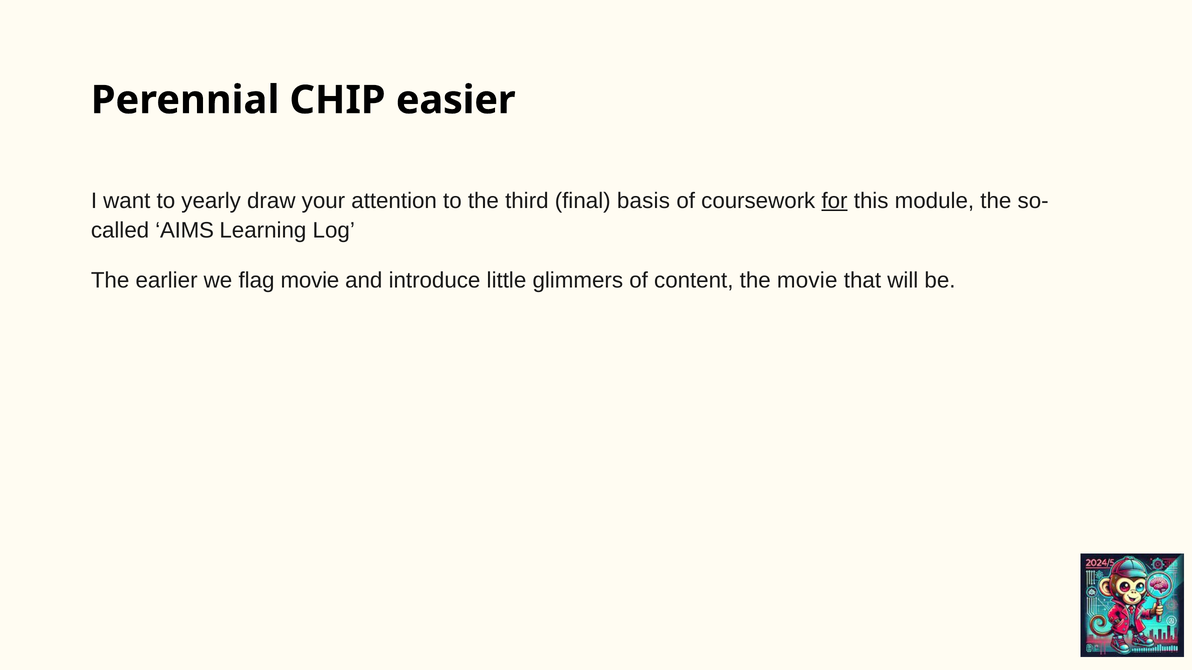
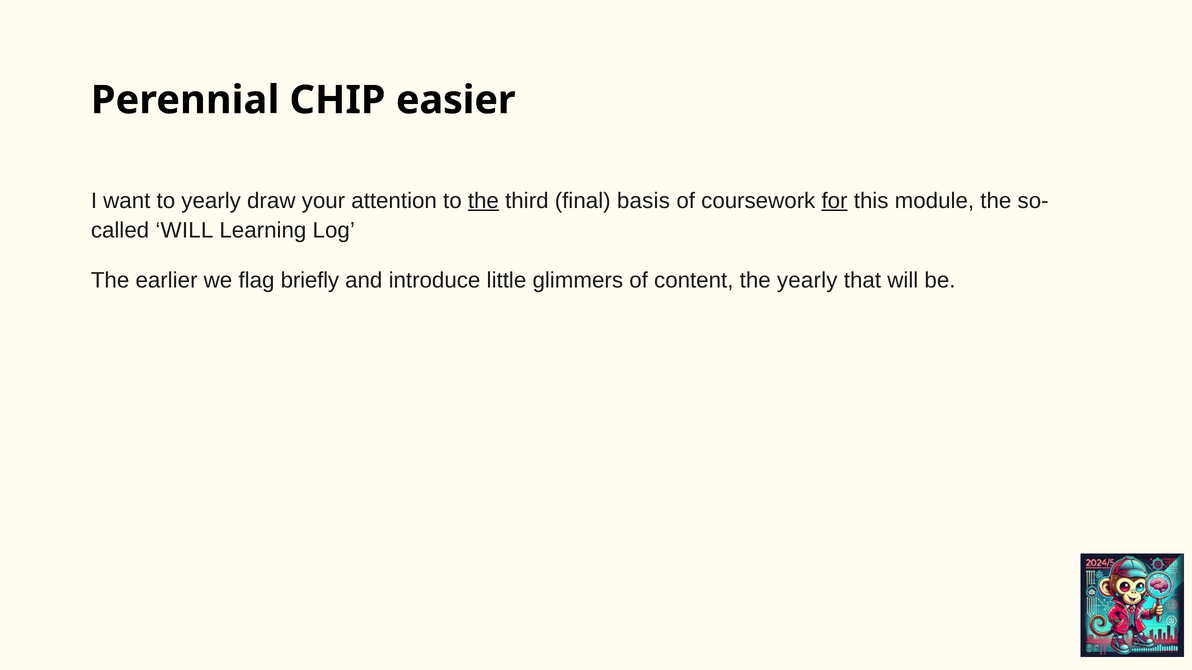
the at (483, 201) underline: none -> present
AIMS at (185, 231): AIMS -> WILL
flag movie: movie -> briefly
the movie: movie -> yearly
